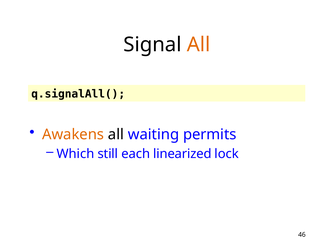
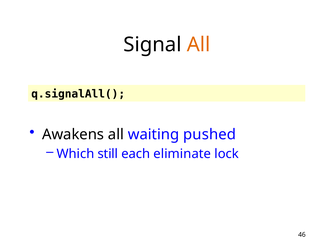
Awakens colour: orange -> black
permits: permits -> pushed
linearized: linearized -> eliminate
